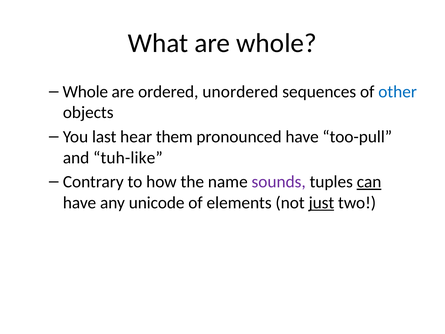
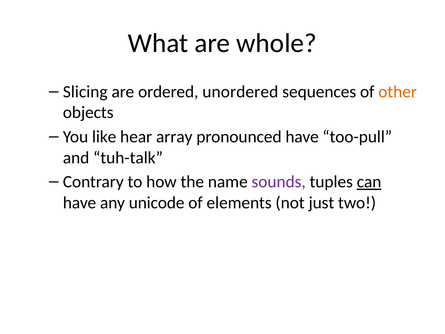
Whole at (85, 92): Whole -> Slicing
other colour: blue -> orange
last: last -> like
them: them -> array
tuh-like: tuh-like -> tuh-talk
just underline: present -> none
